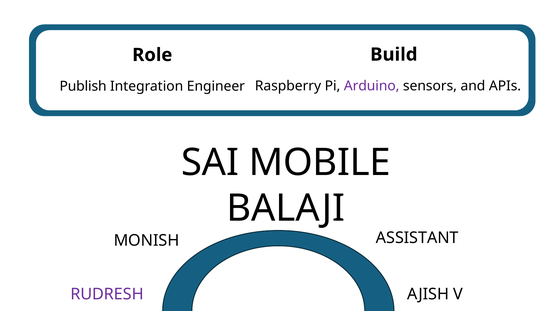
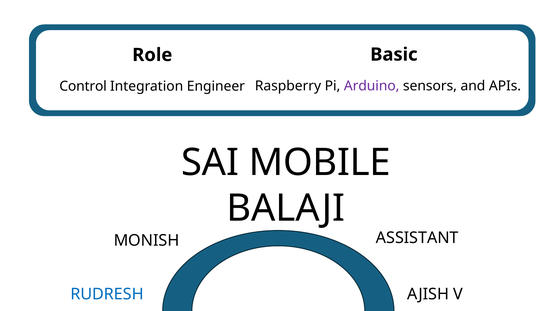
Build: Build -> Basic
Publish: Publish -> Control
RUDRESH colour: purple -> blue
